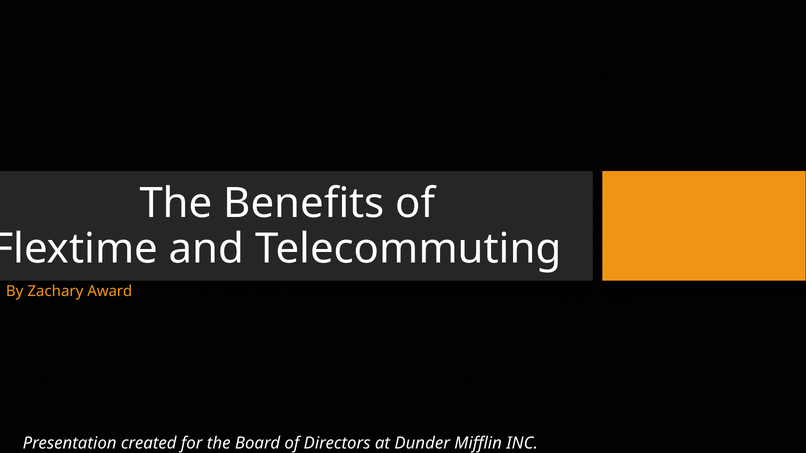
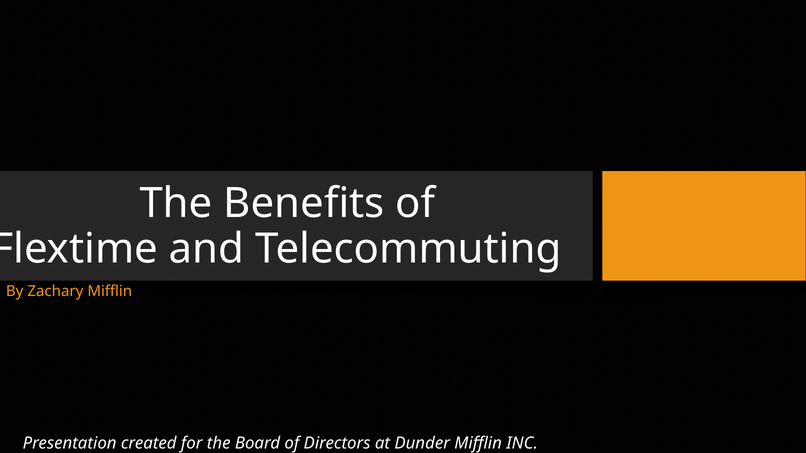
Zachary Award: Award -> Mifflin
